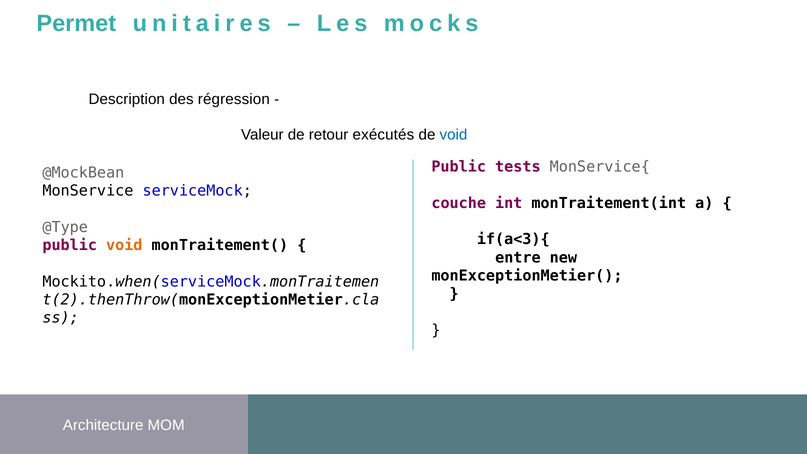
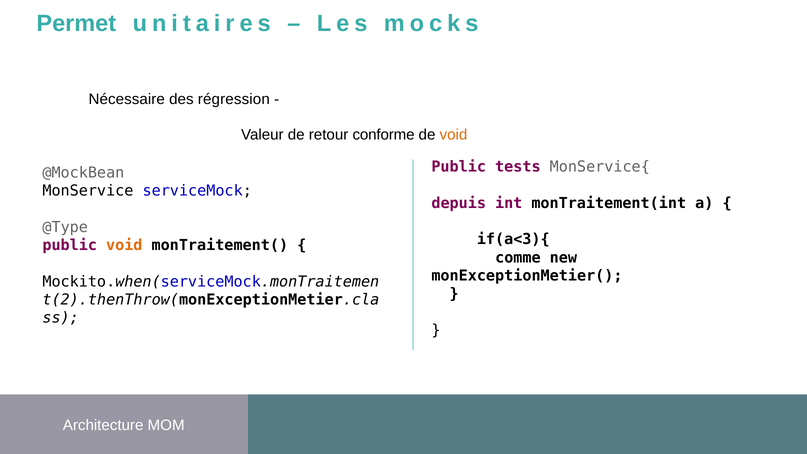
Description: Description -> Nécessaire
exécutés: exécutés -> conforme
void at (453, 135) colour: blue -> orange
couche: couche -> depuis
entre: entre -> comme
